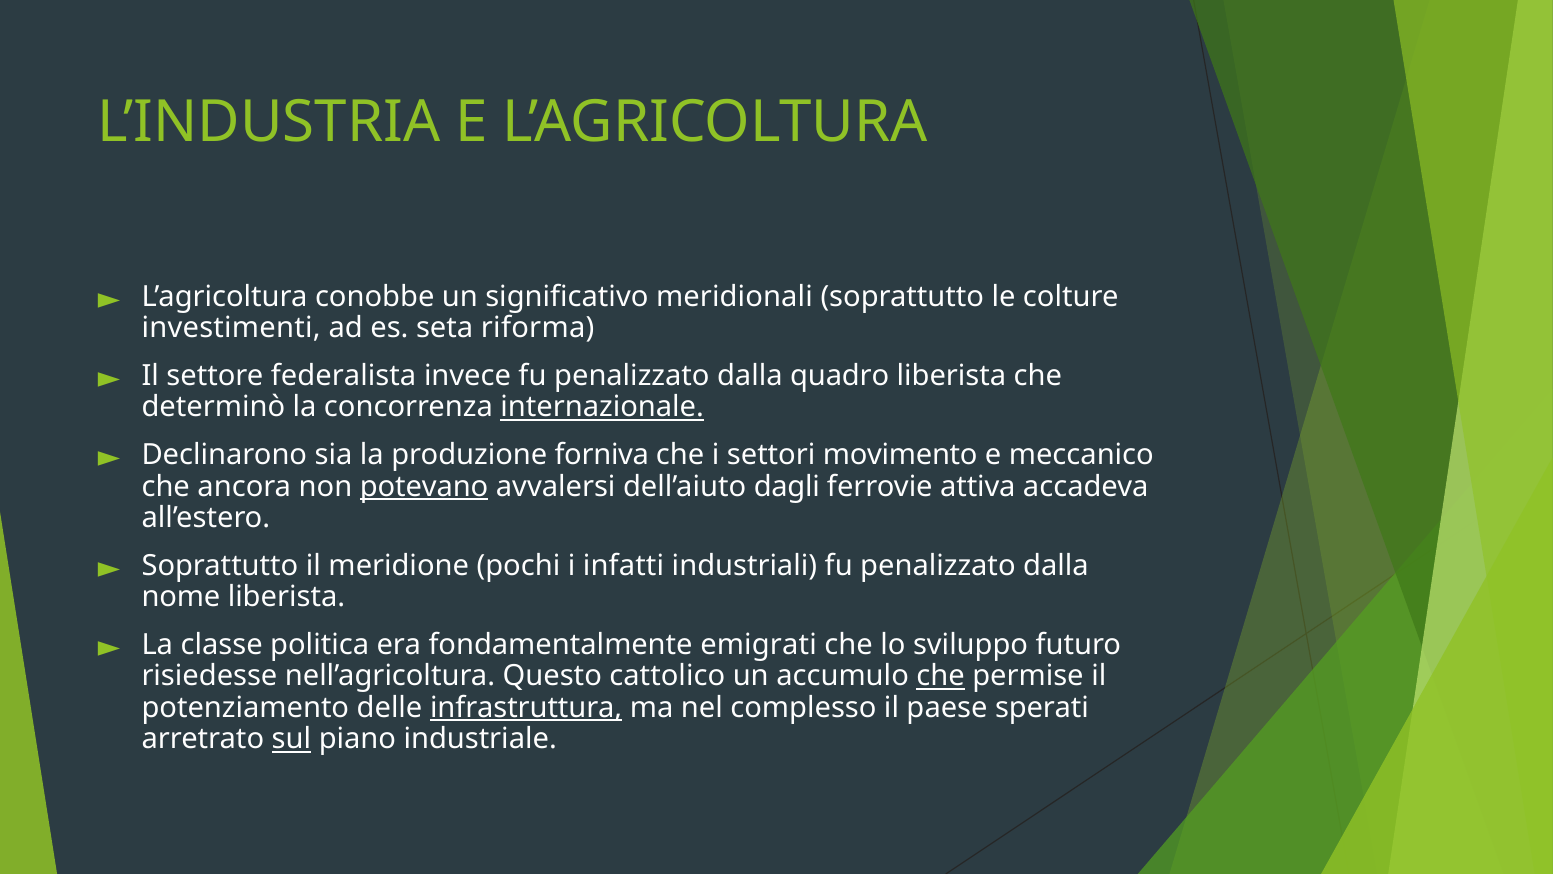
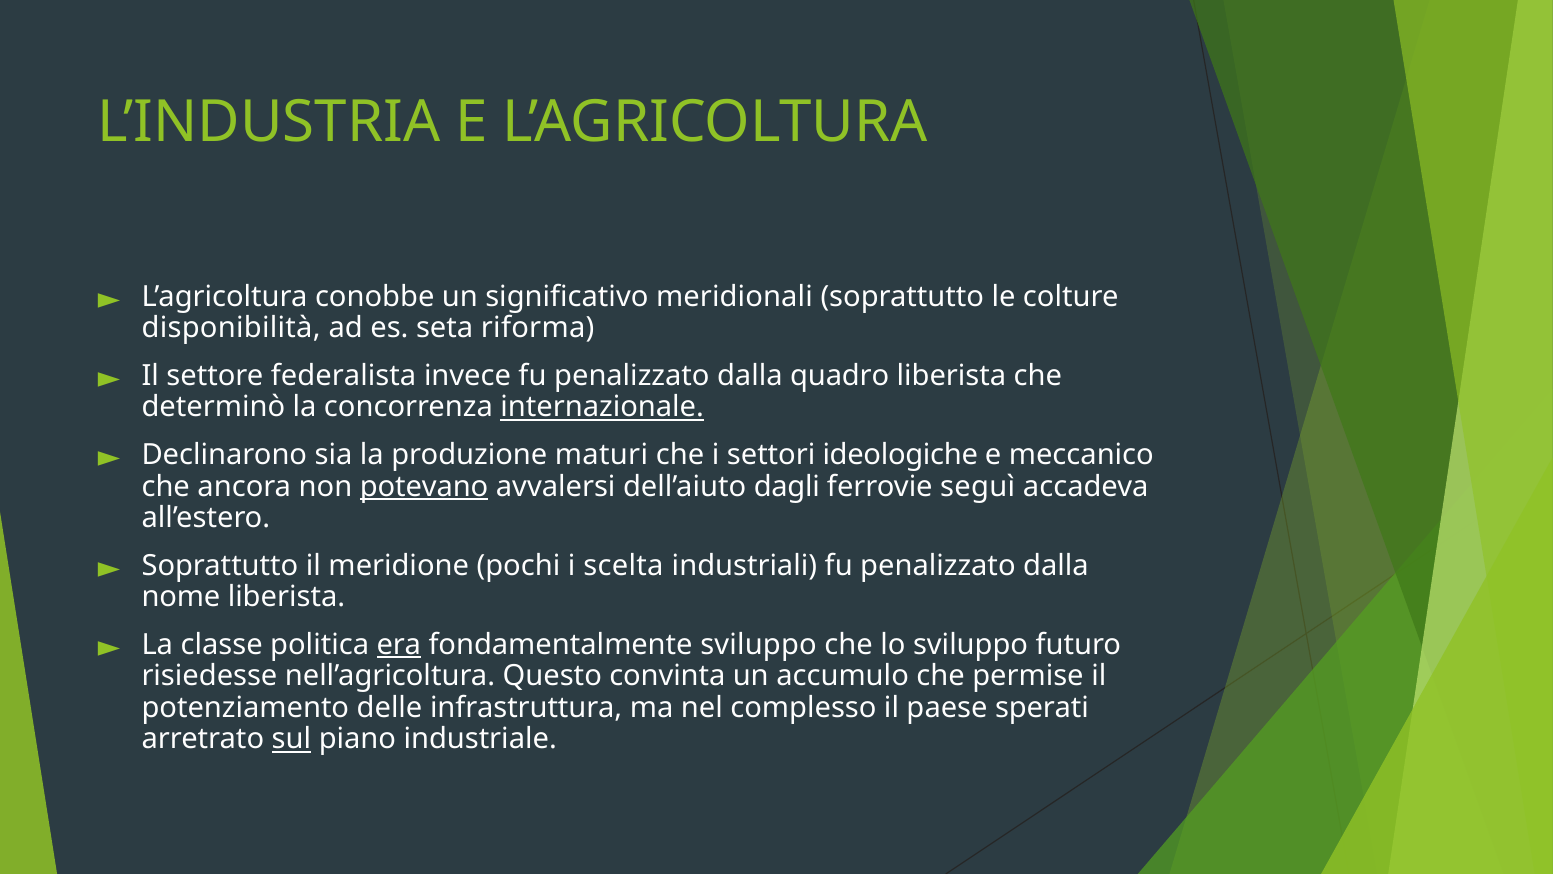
investimenti: investimenti -> disponibilità
forniva: forniva -> maturi
movimento: movimento -> ideologiche
attiva: attiva -> seguì
infatti: infatti -> scelta
era underline: none -> present
fondamentalmente emigrati: emigrati -> sviluppo
cattolico: cattolico -> convinta
che at (941, 676) underline: present -> none
infrastruttura underline: present -> none
